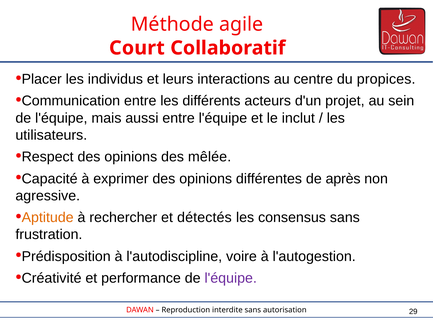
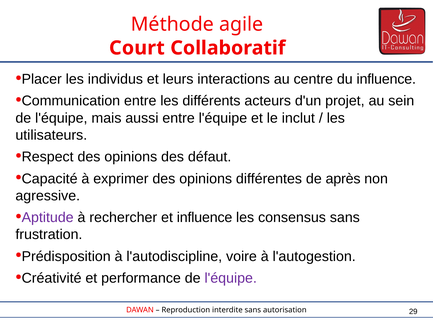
du propices: propices -> influence
mêlée: mêlée -> défaut
Aptitude colour: orange -> purple
et détectés: détectés -> influence
